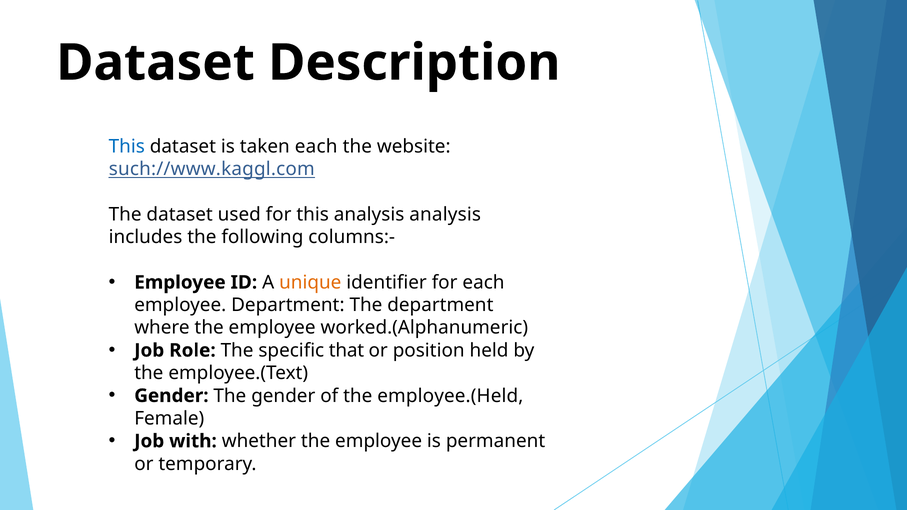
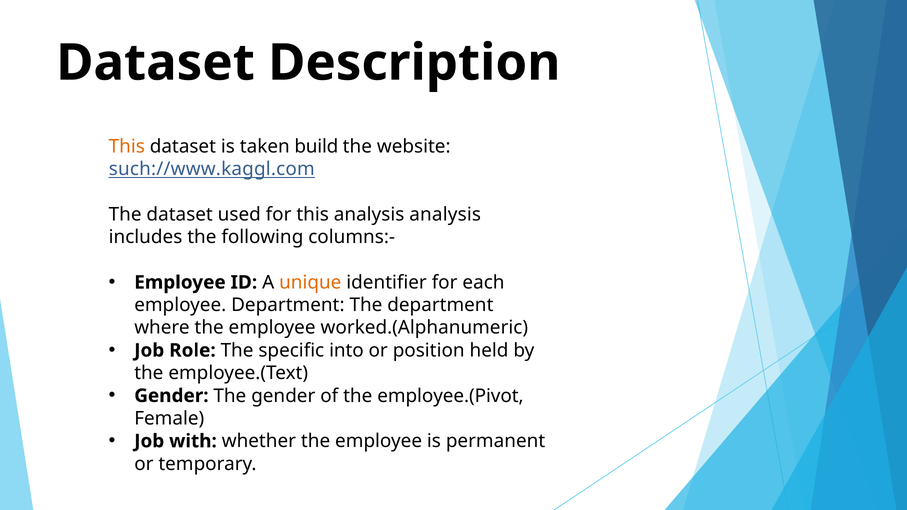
This at (127, 146) colour: blue -> orange
taken each: each -> build
that: that -> into
employee.(Held: employee.(Held -> employee.(Pivot
